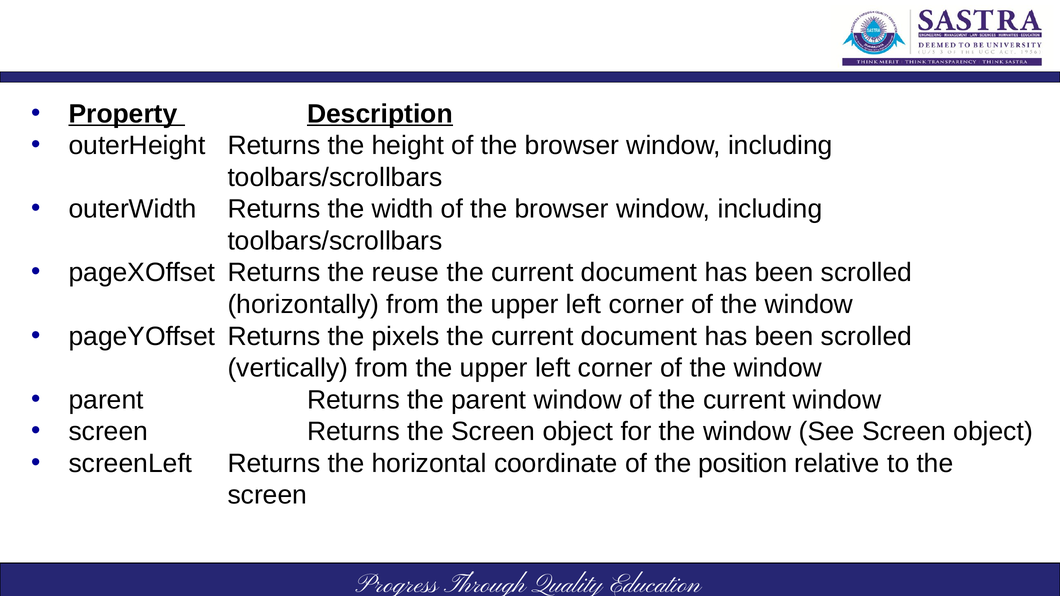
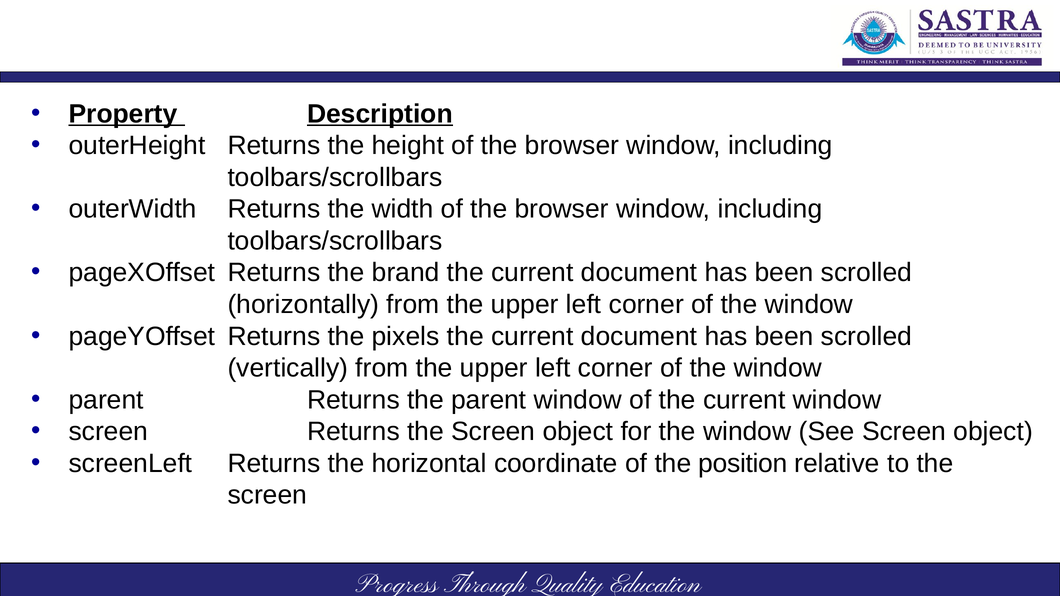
reuse: reuse -> brand
